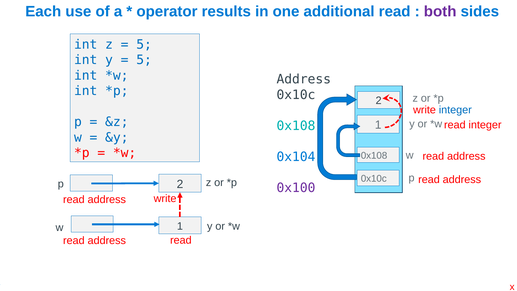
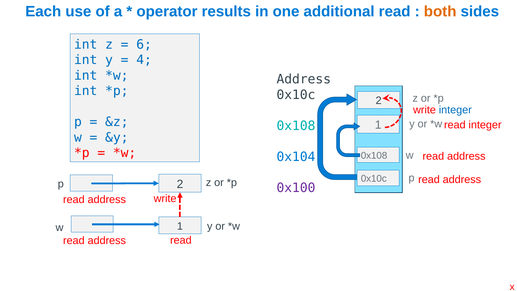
both colour: purple -> orange
5 at (144, 44): 5 -> 6
5 at (144, 60): 5 -> 4
